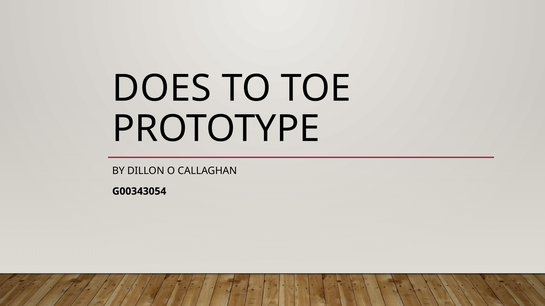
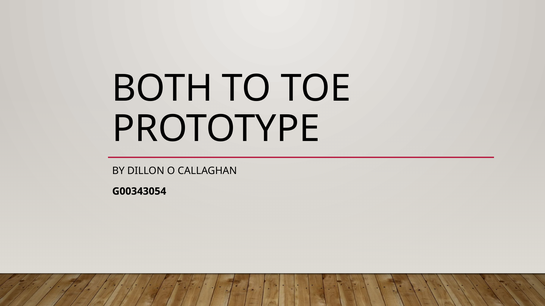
DOES: DOES -> BOTH
